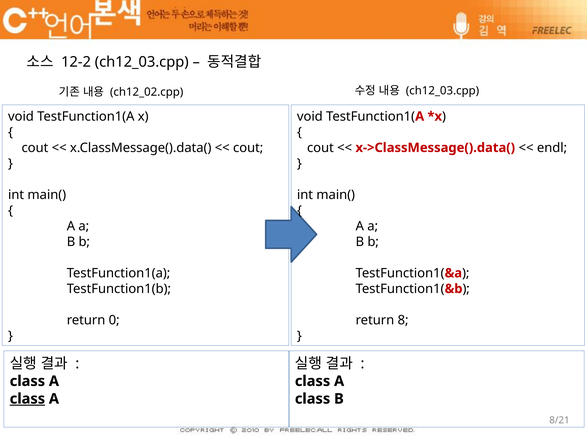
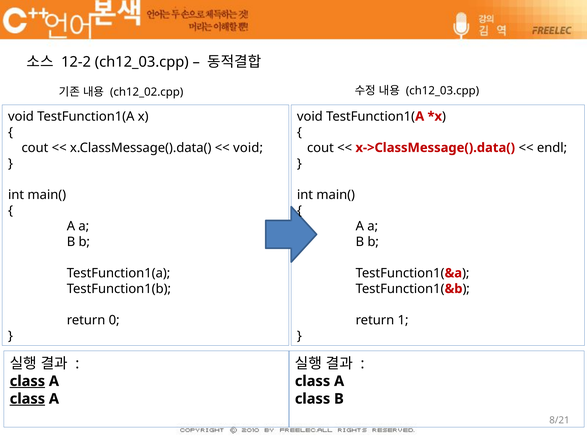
cout at (248, 147): cout -> void
8: 8 -> 1
class at (27, 380) underline: none -> present
